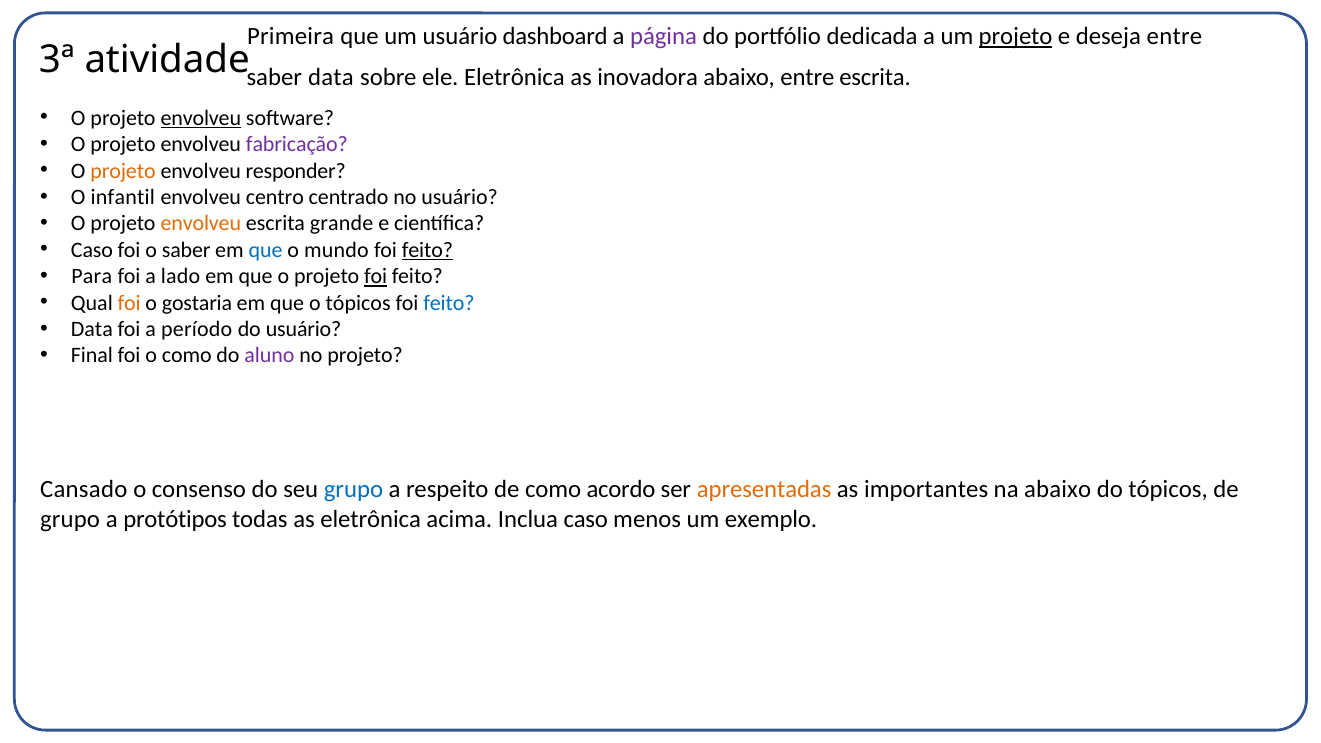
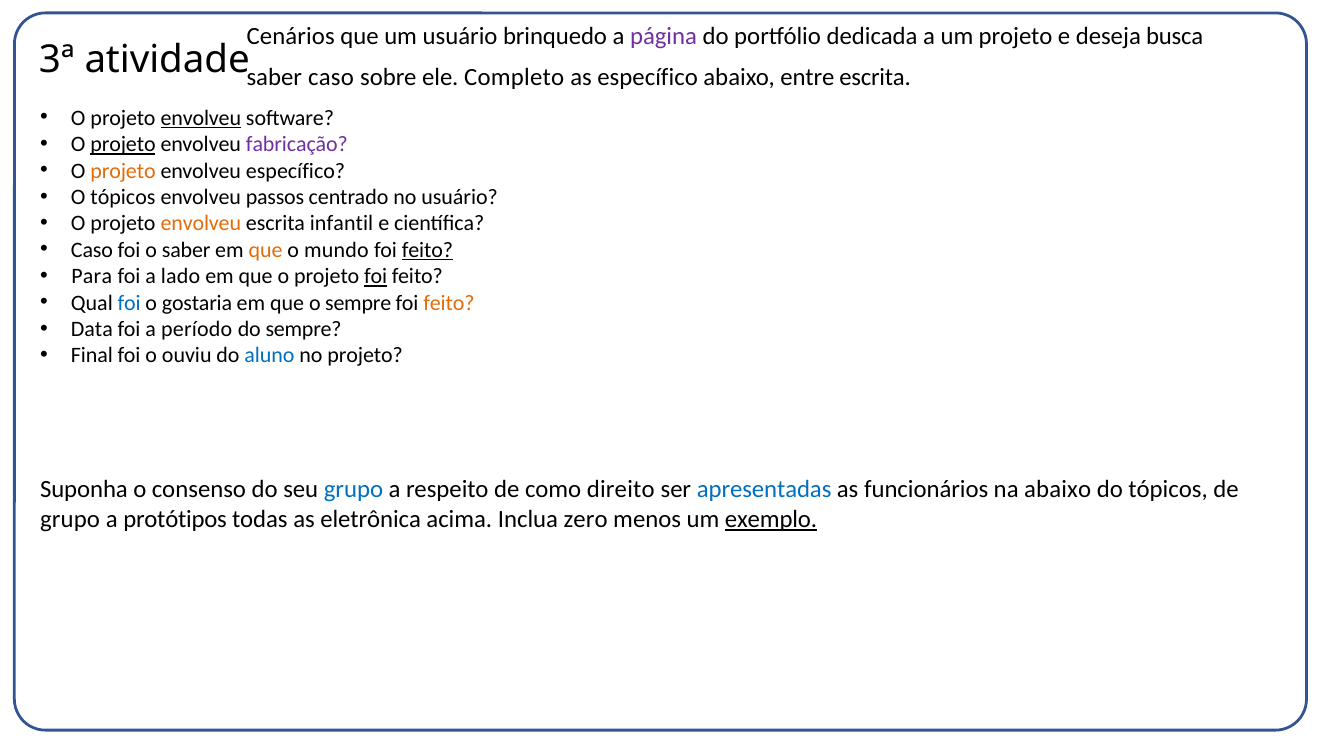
Primeira: Primeira -> Cenários
dashboard: dashboard -> brinquedo
projeto at (1016, 36) underline: present -> none
deseja entre: entre -> busca
saber data: data -> caso
ele Eletrônica: Eletrônica -> Completo
as inovadora: inovadora -> específico
projeto at (123, 144) underline: none -> present
envolveu responder: responder -> específico
O infantil: infantil -> tópicos
centro: centro -> passos
grande: grande -> infantil
que at (266, 250) colour: blue -> orange
foi at (129, 303) colour: orange -> blue
o tópicos: tópicos -> sempre
feito at (449, 303) colour: blue -> orange
do usuário: usuário -> sempre
o como: como -> ouviu
aluno colour: purple -> blue
Cansado: Cansado -> Suponha
acordo: acordo -> direito
apresentadas colour: orange -> blue
importantes: importantes -> funcionários
Inclua caso: caso -> zero
exemplo underline: none -> present
